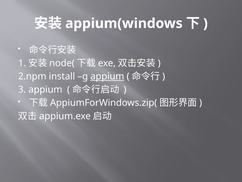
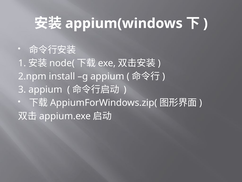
appium at (107, 76) underline: present -> none
